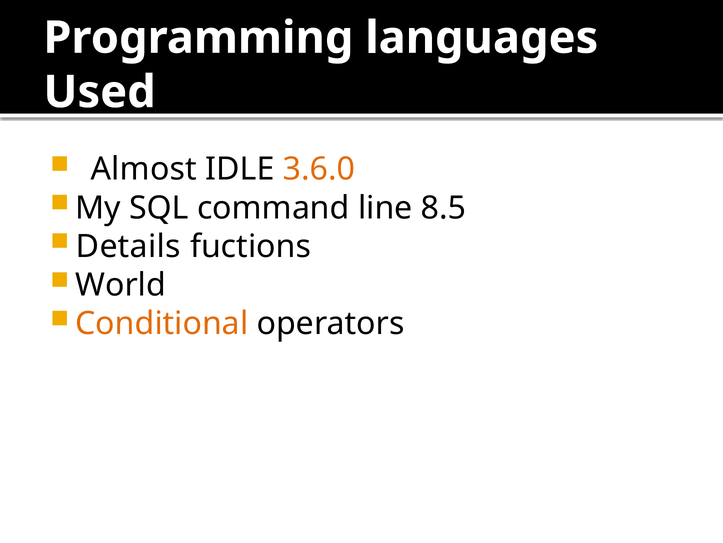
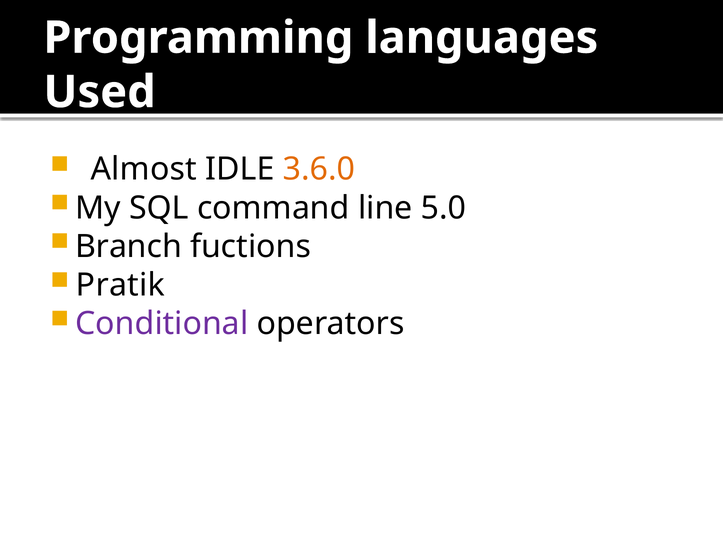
8.5: 8.5 -> 5.0
Details: Details -> Branch
World: World -> Pratik
Conditional colour: orange -> purple
